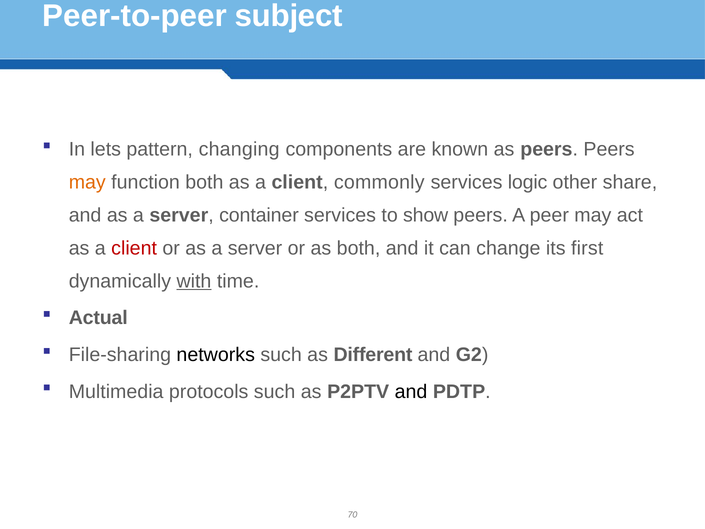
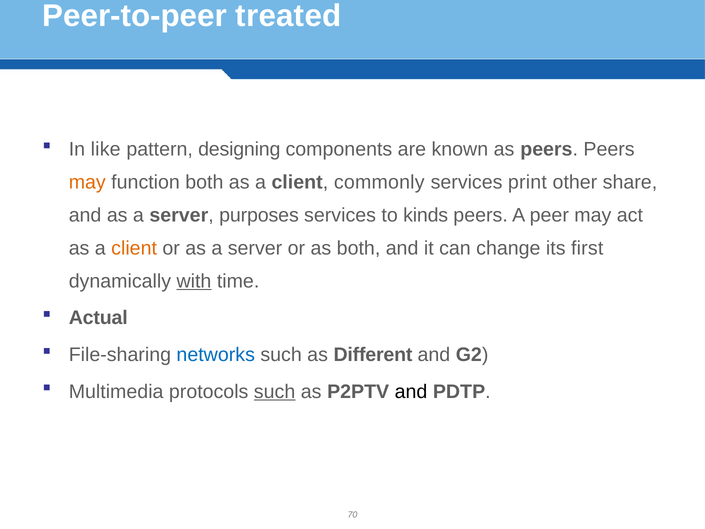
subject: subject -> treated
lets: lets -> like
changing: changing -> designing
logic: logic -> print
container: container -> purposes
show: show -> kinds
client at (134, 248) colour: red -> orange
networks colour: black -> blue
such at (275, 391) underline: none -> present
